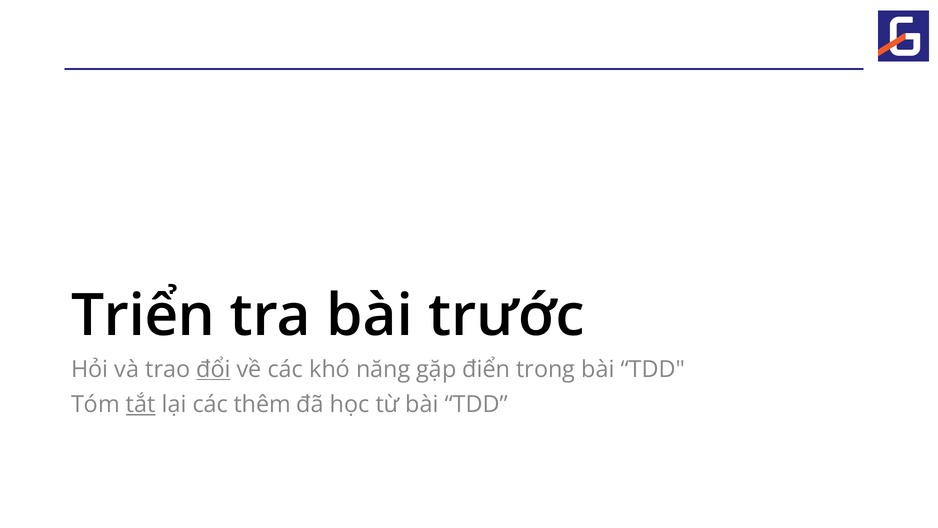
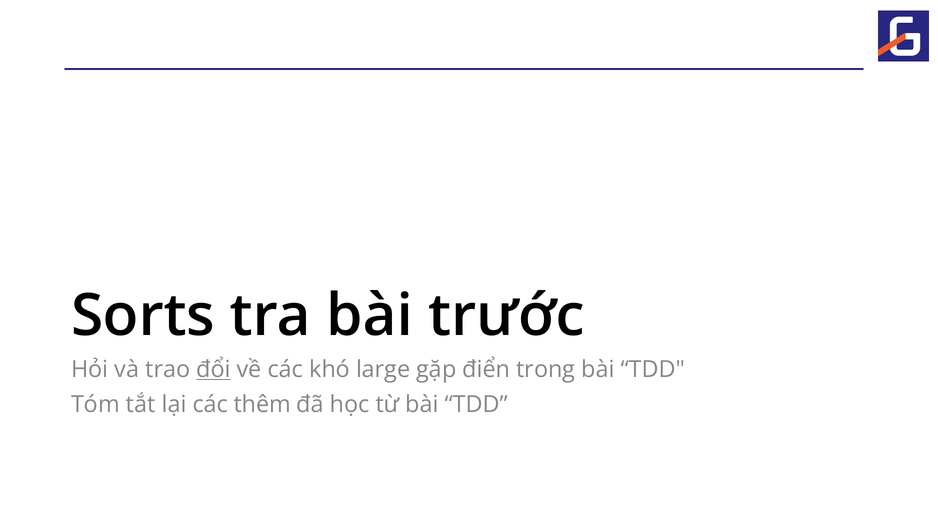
Triển: Triển -> Sorts
năng: năng -> large
tắt underline: present -> none
